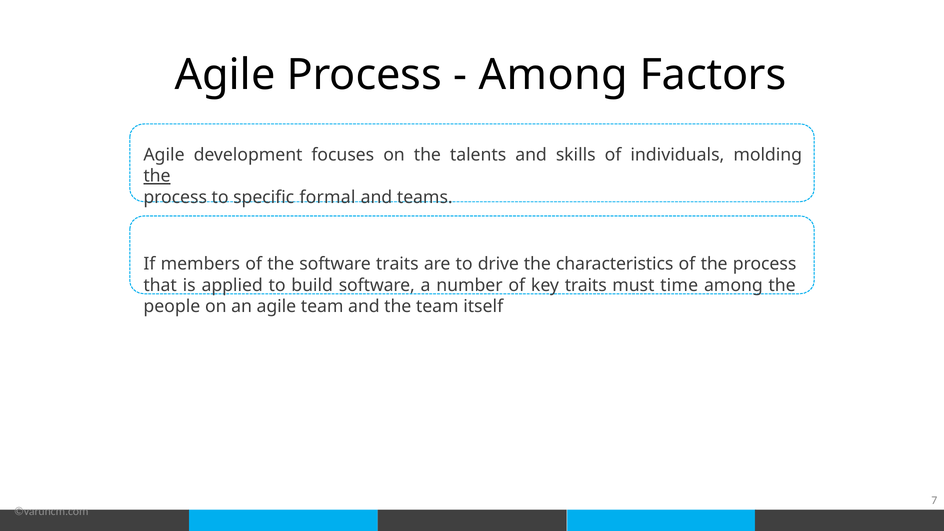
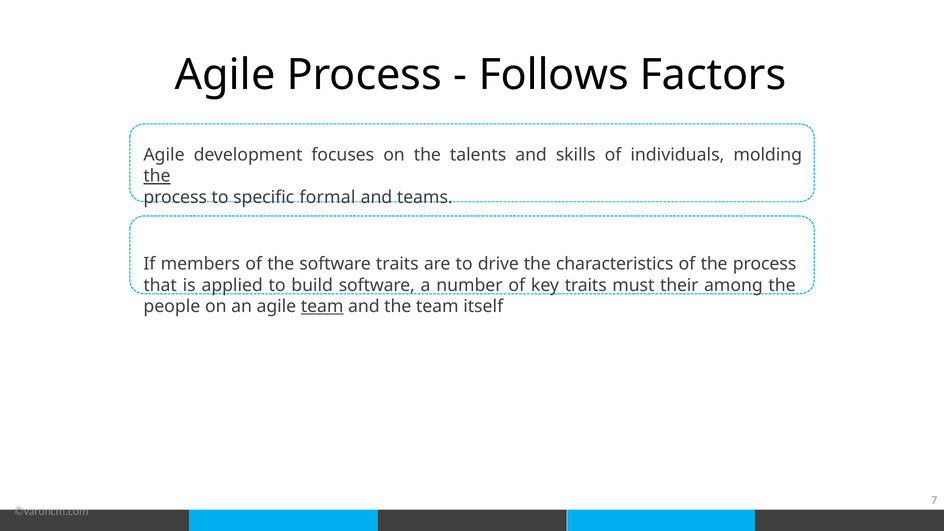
Among at (553, 75): Among -> Follows
time: time -> their
team at (322, 306) underline: none -> present
